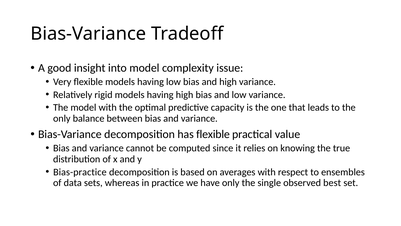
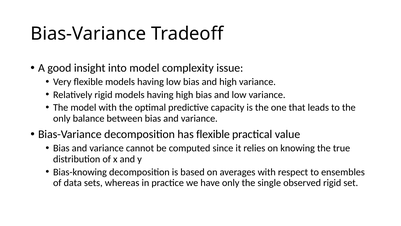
Bias-practice: Bias-practice -> Bias-knowing
observed best: best -> rigid
